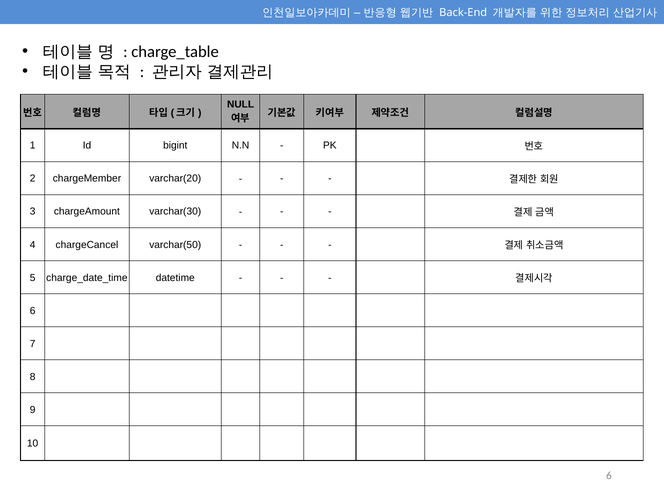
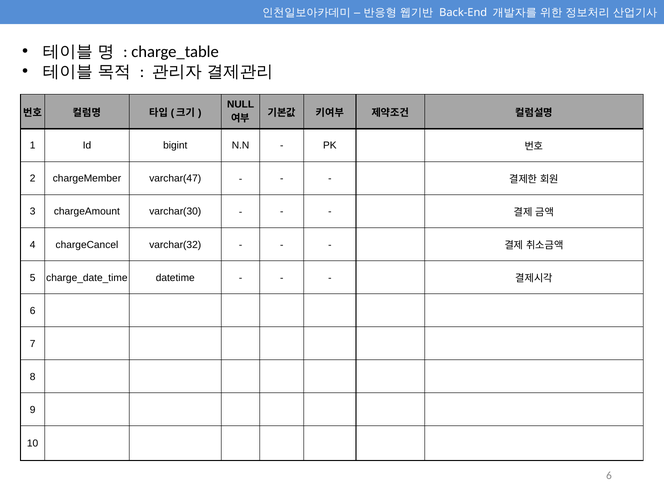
varchar(20: varchar(20 -> varchar(47
varchar(50: varchar(50 -> varchar(32
